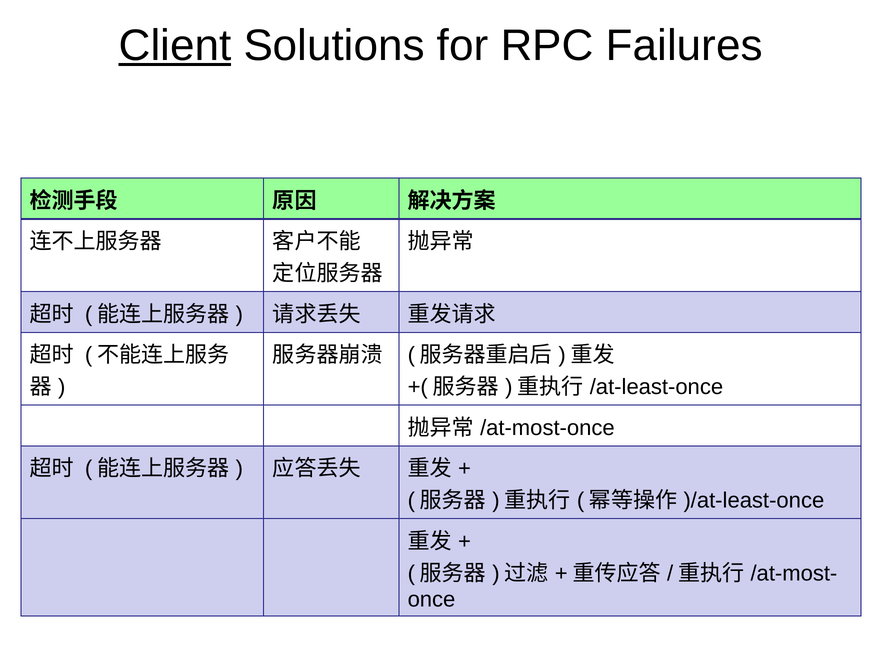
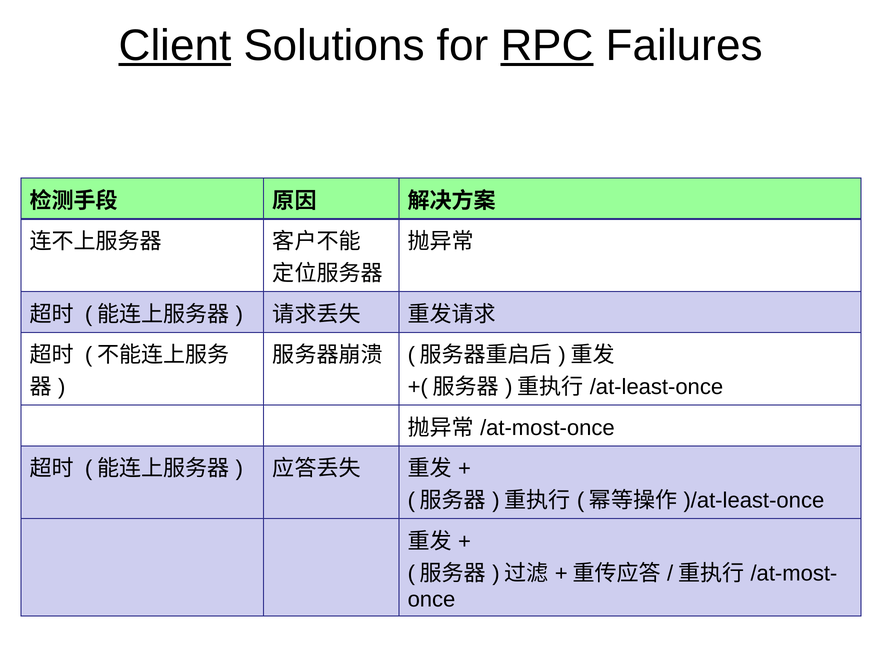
RPC underline: none -> present
